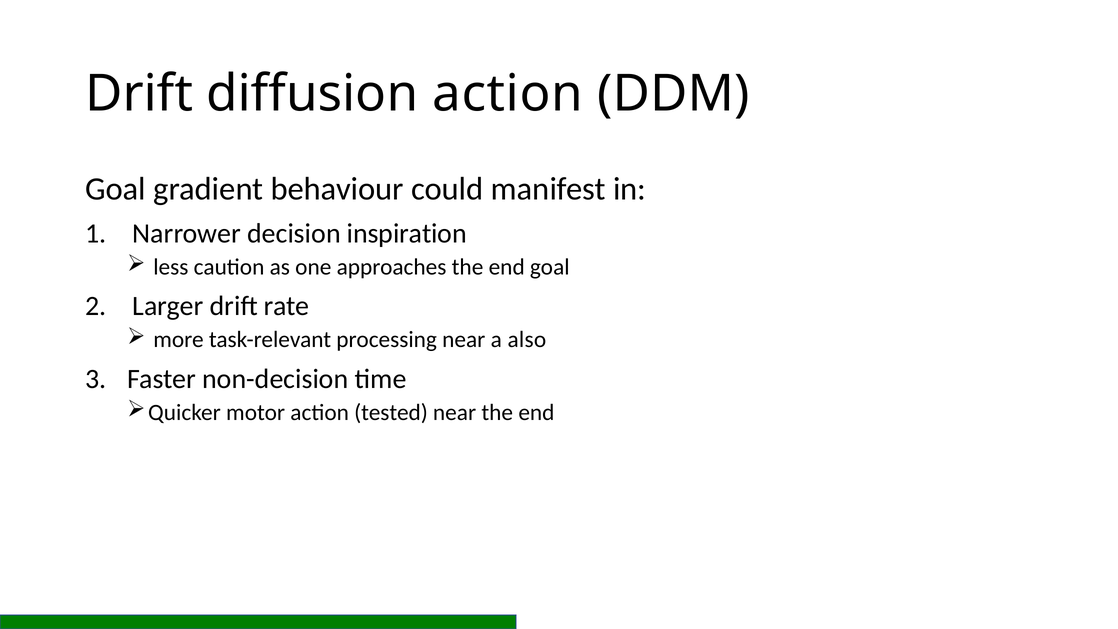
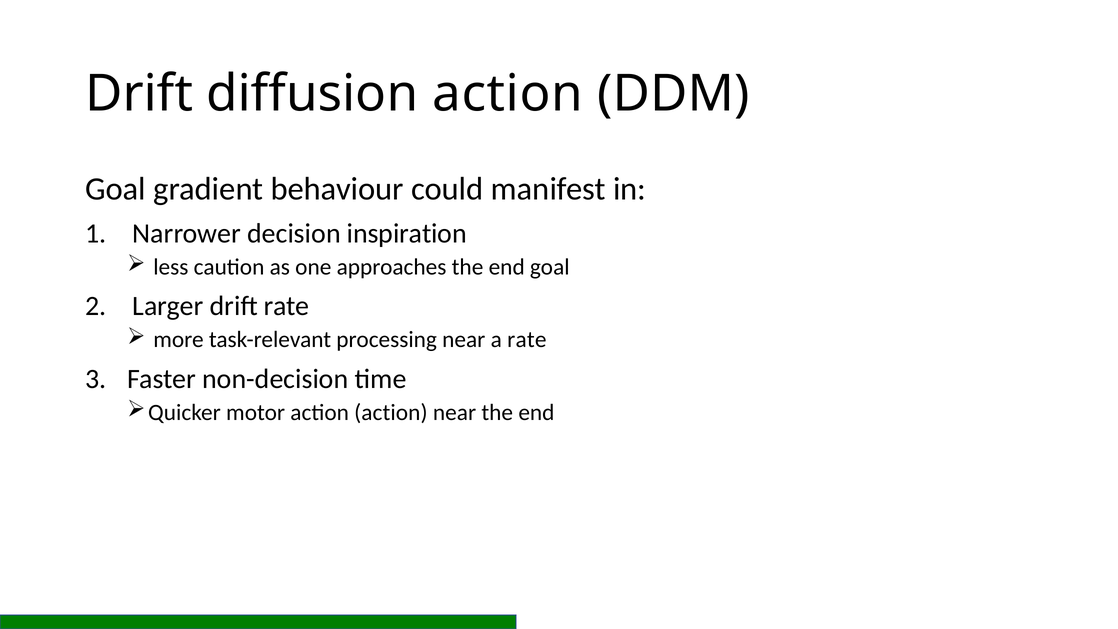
a also: also -> rate
action tested: tested -> action
